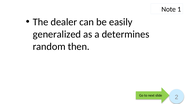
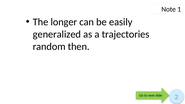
dealer: dealer -> longer
determines: determines -> trajectories
